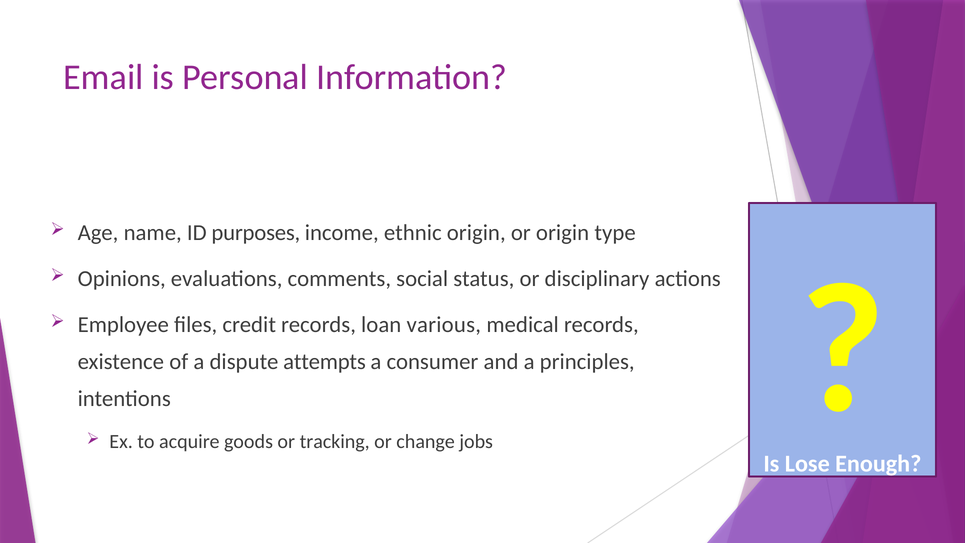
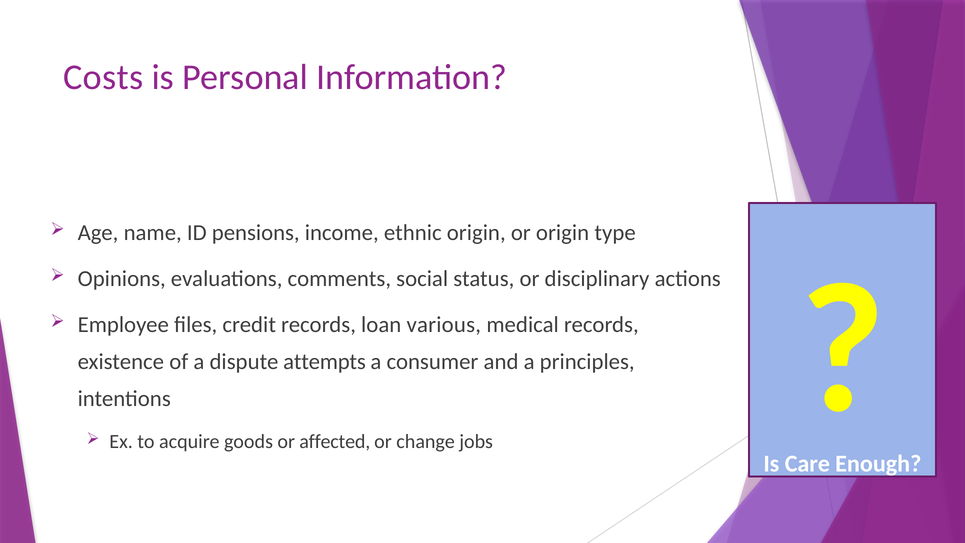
Email: Email -> Costs
purposes: purposes -> pensions
tracking: tracking -> affected
Lose: Lose -> Care
